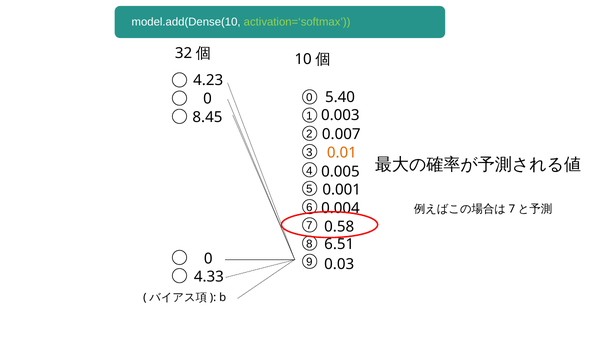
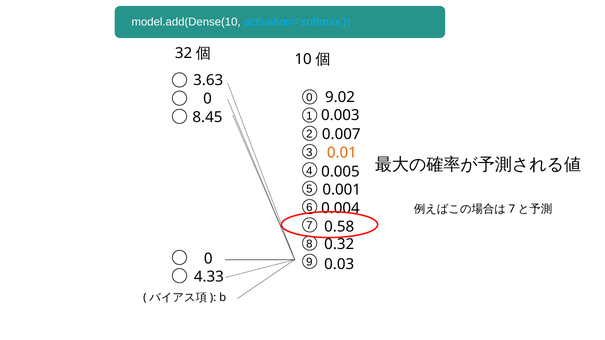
activation=‘softmax colour: light green -> light blue
4.23: 4.23 -> 3.63
5.40: 5.40 -> 9.02
6.51: 6.51 -> 0.32
